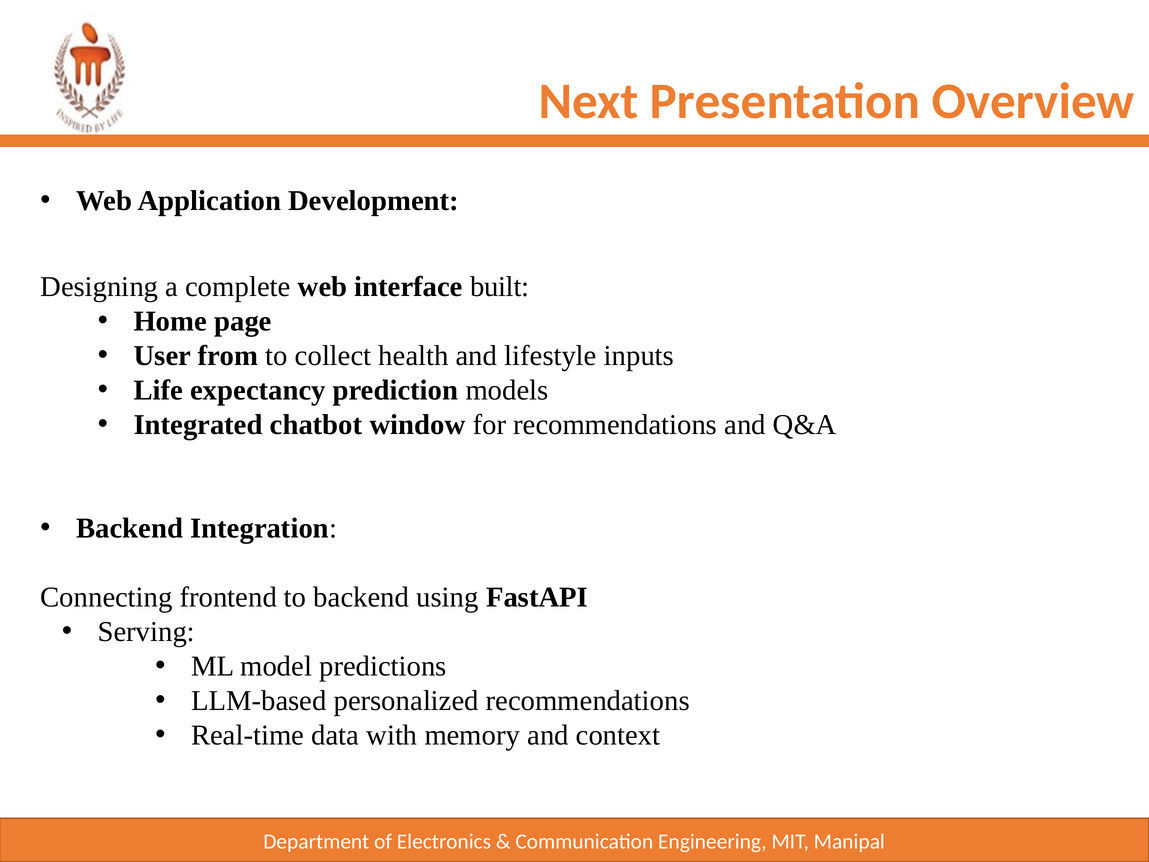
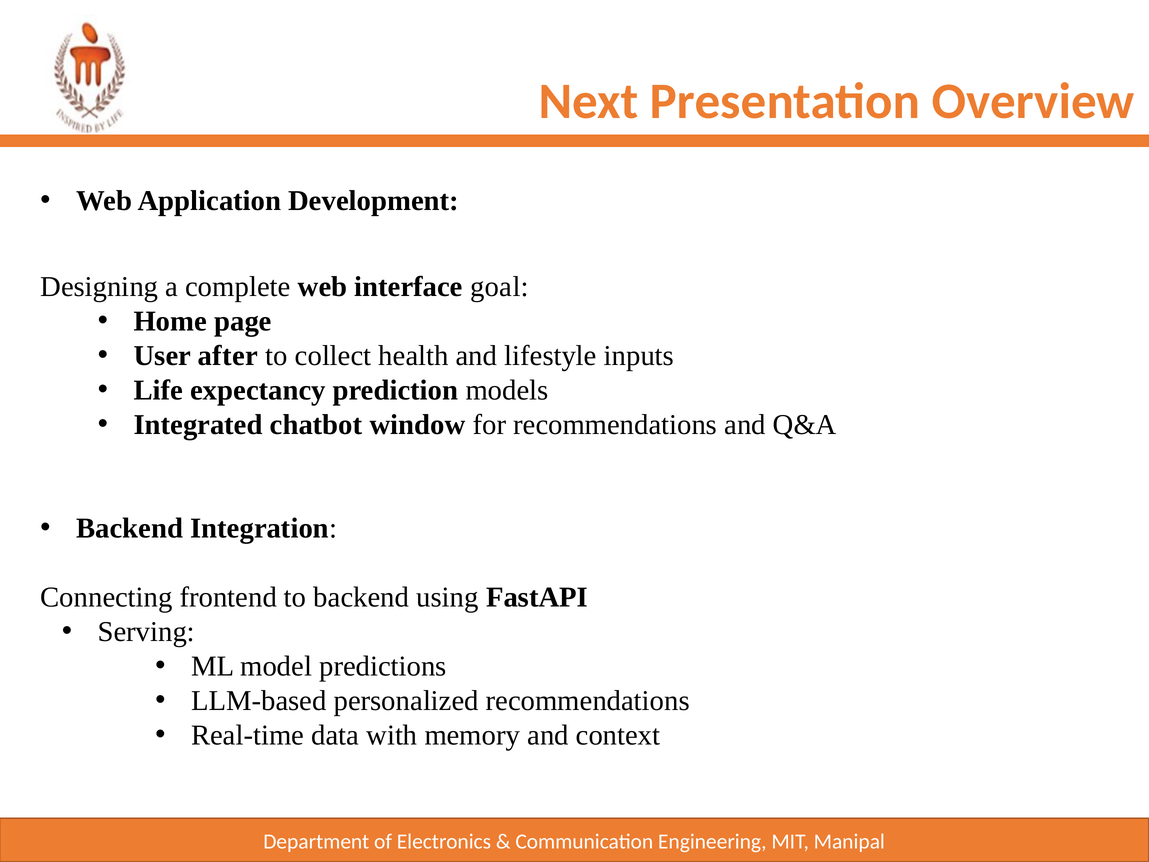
built: built -> goal
from: from -> after
